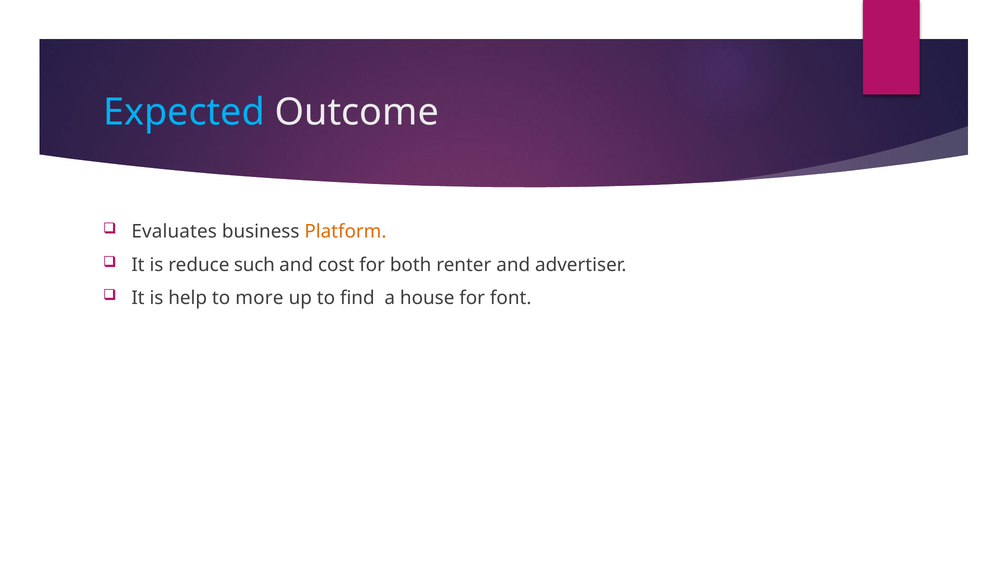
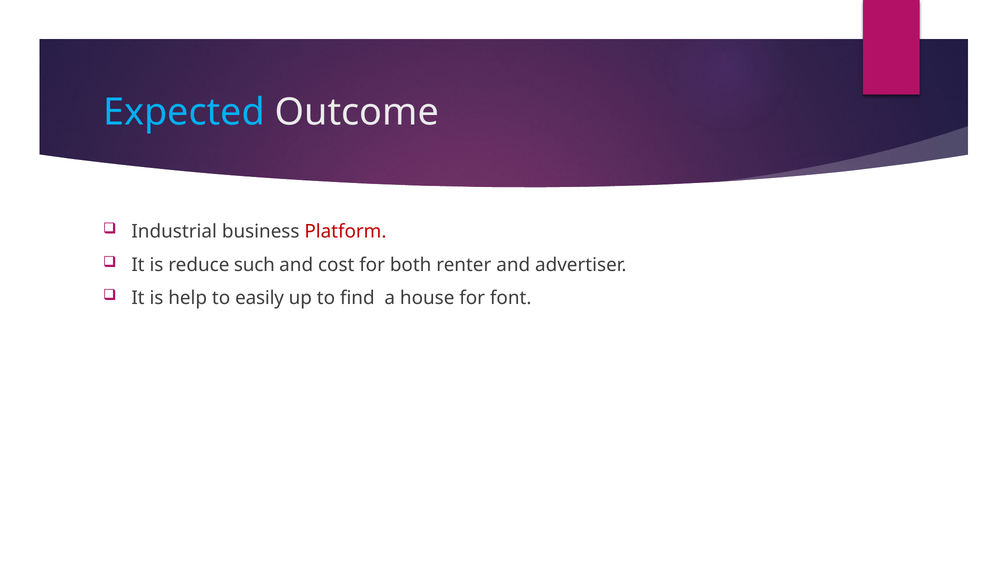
Evaluates: Evaluates -> Industrial
Platform colour: orange -> red
more: more -> easily
